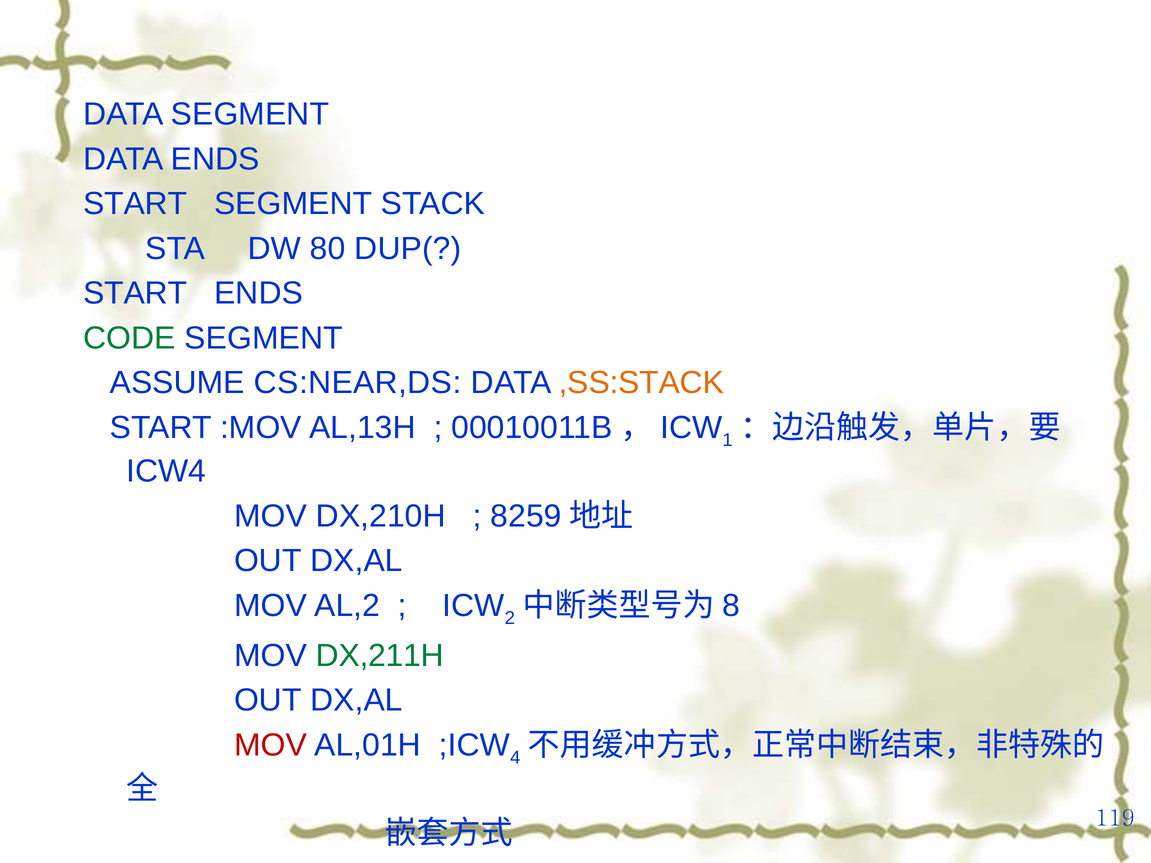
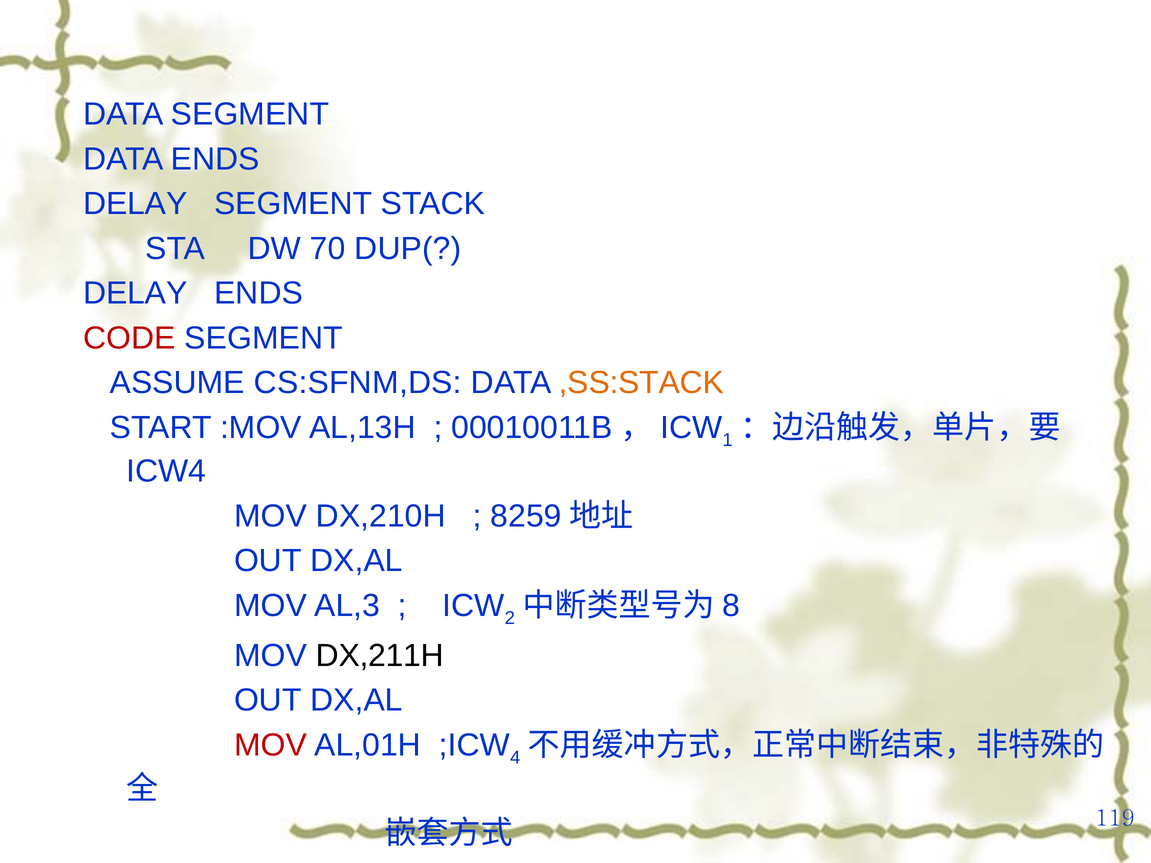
START at (135, 204): START -> DELAY
80: 80 -> 70
START at (135, 293): START -> DELAY
CODE colour: green -> red
CS:NEAR,DS: CS:NEAR,DS -> CS:SFNM,DS
AL,2: AL,2 -> AL,3
DX,211H colour: green -> black
